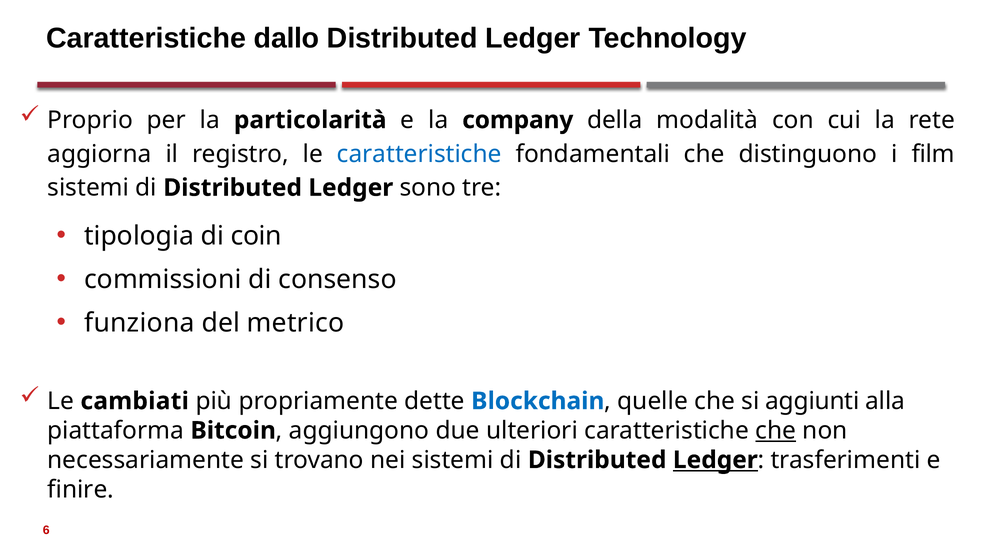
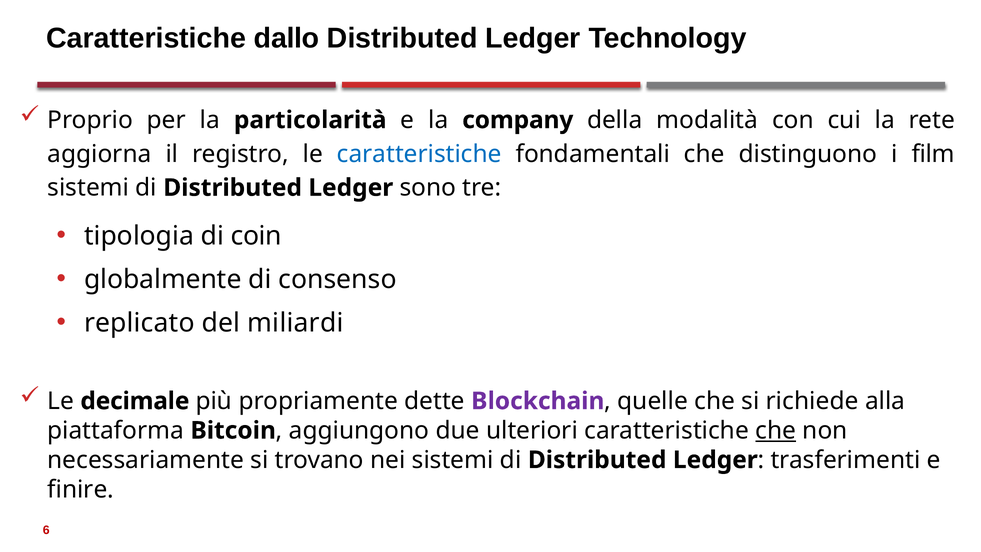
commissioni: commissioni -> globalmente
funziona: funziona -> replicato
metrico: metrico -> miliardi
cambiati: cambiati -> decimale
Blockchain colour: blue -> purple
aggiunti: aggiunti -> richiede
Ledger at (715, 460) underline: present -> none
